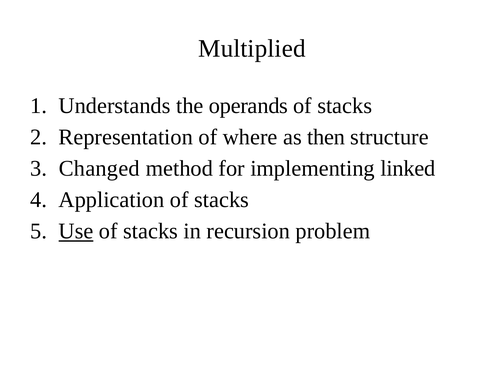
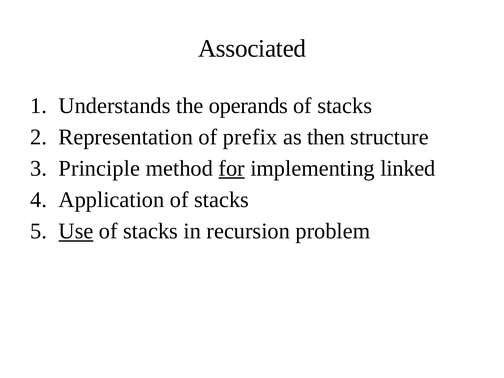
Multiplied: Multiplied -> Associated
where: where -> prefix
Changed: Changed -> Principle
for underline: none -> present
